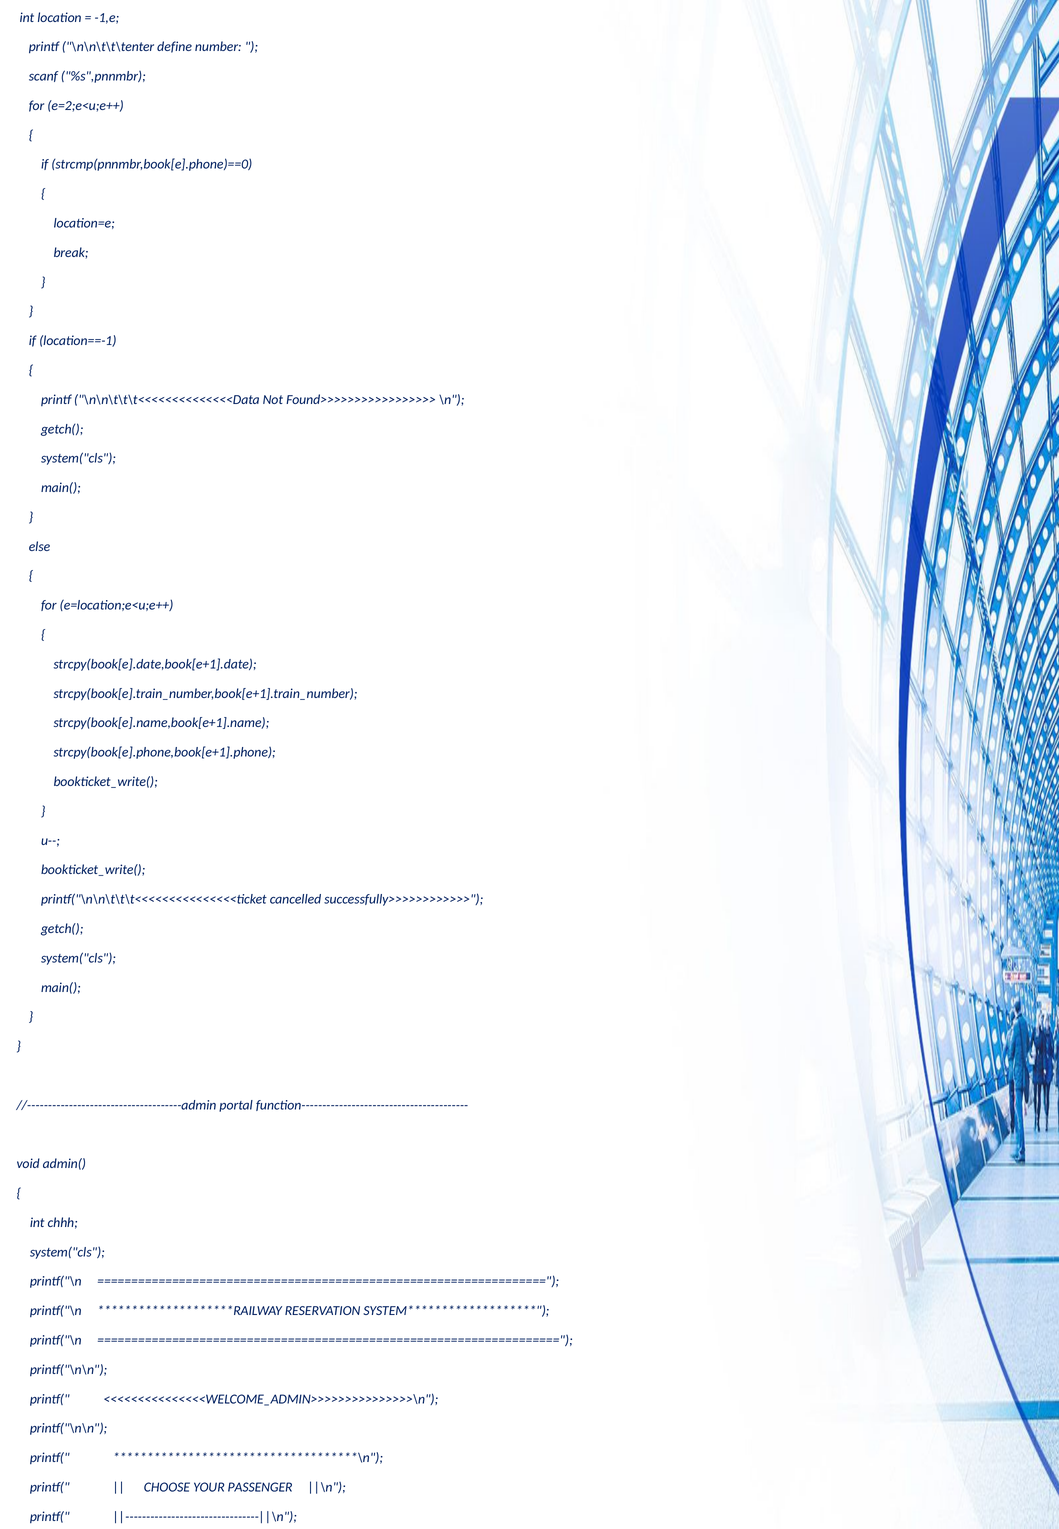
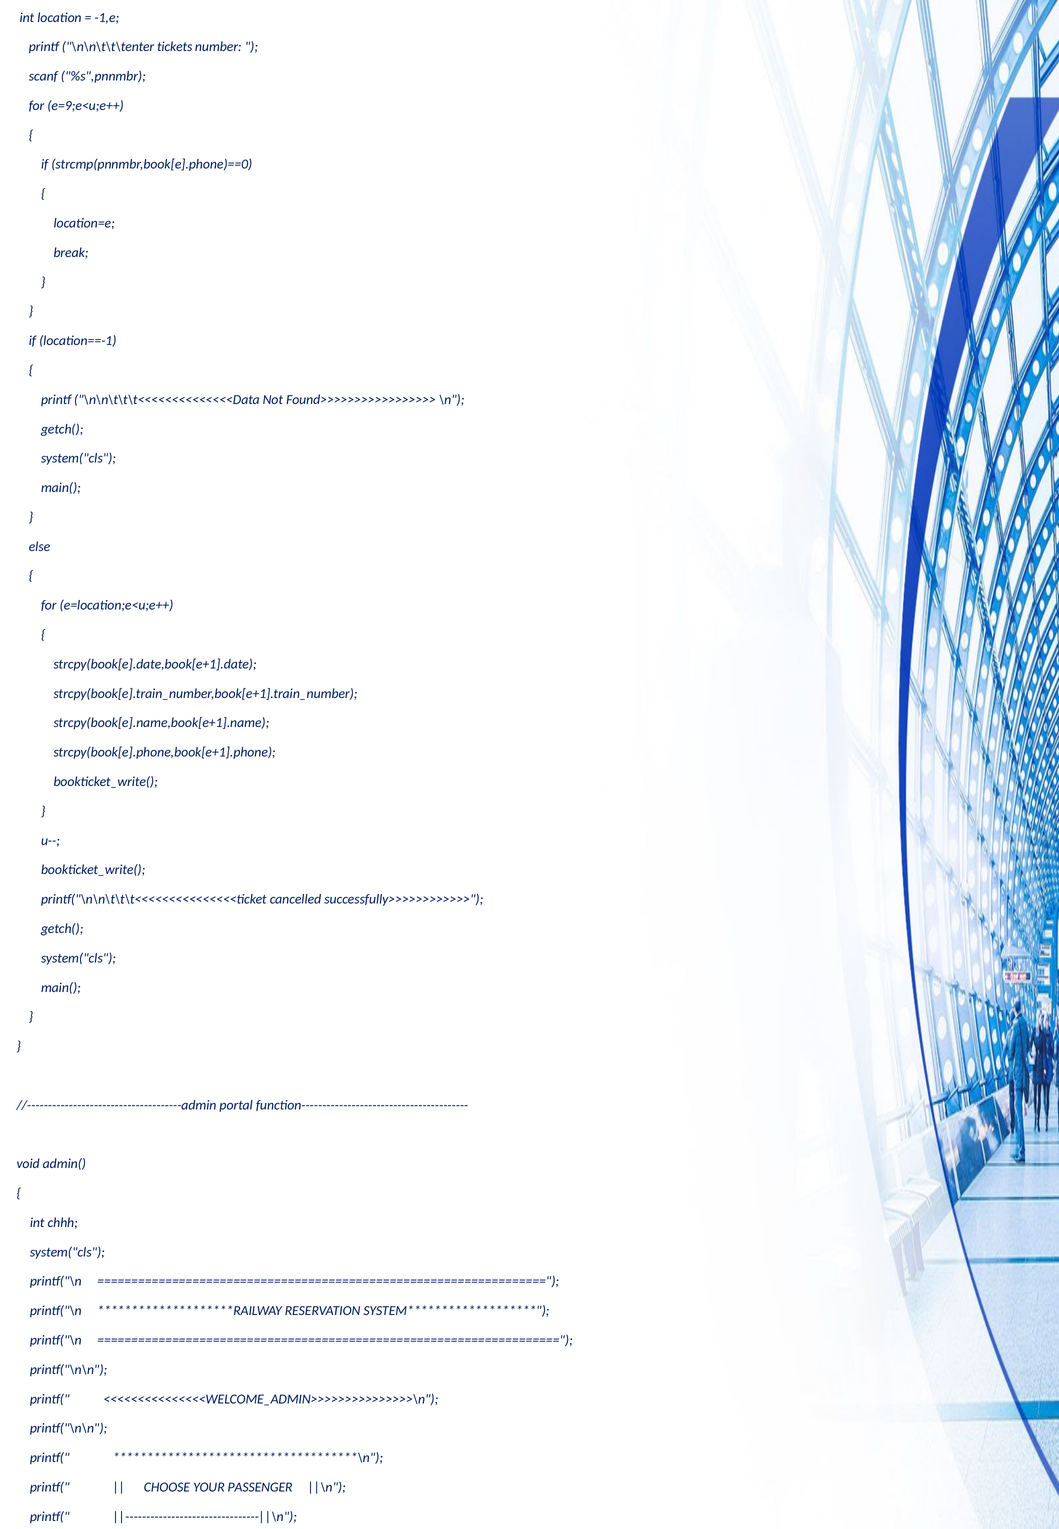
define: define -> tickets
e=2;e<u;e++: e=2;e<u;e++ -> e=9;e<u;e++
